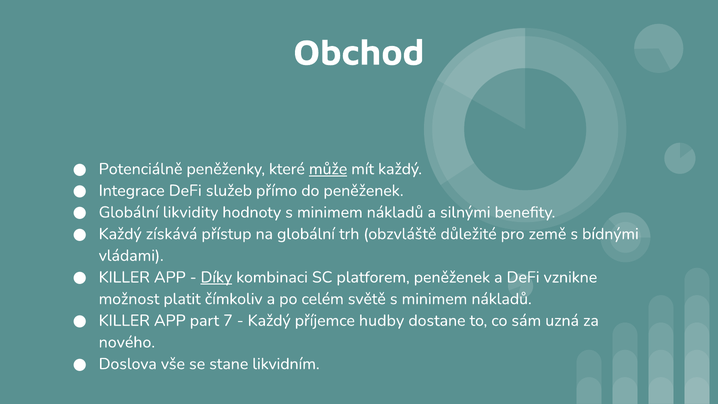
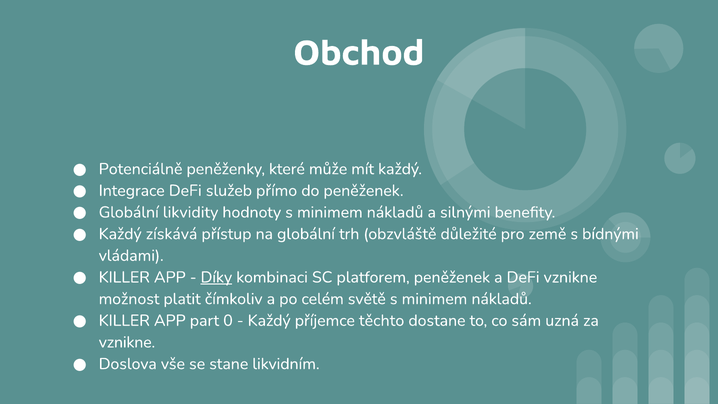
může underline: present -> none
7: 7 -> 0
hudby: hudby -> těchto
nového at (127, 342): nového -> vznikne
